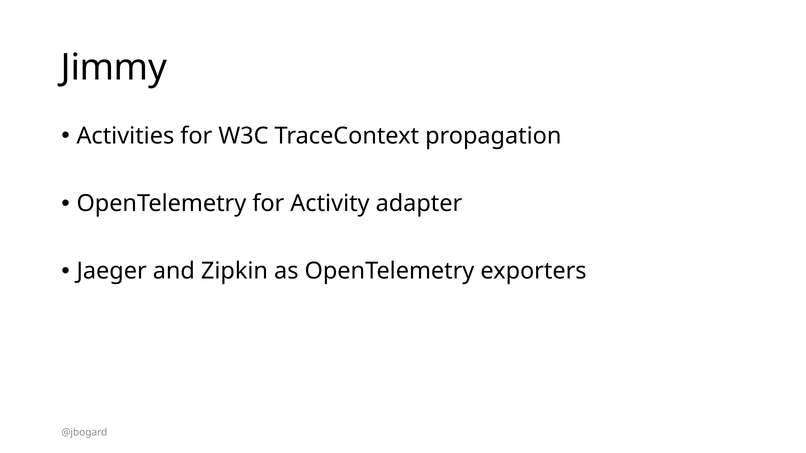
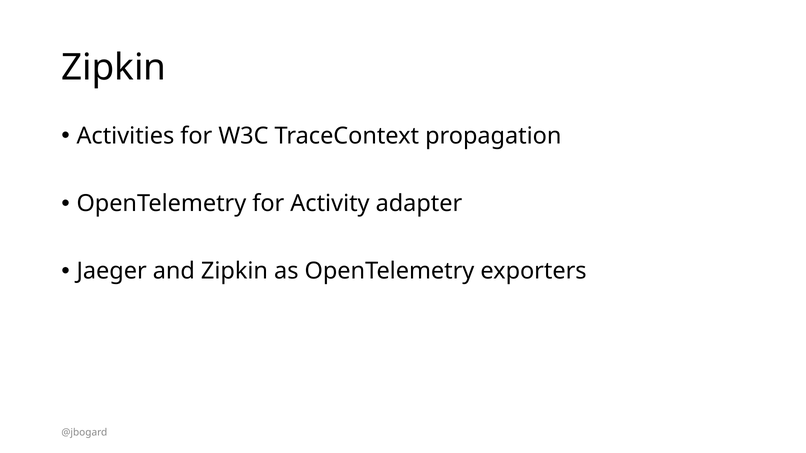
Jimmy at (114, 68): Jimmy -> Zipkin
